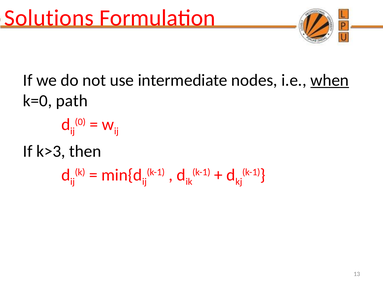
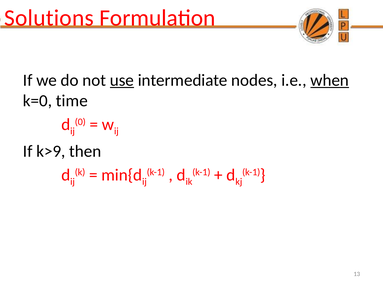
use underline: none -> present
path: path -> time
k>3: k>3 -> k>9
